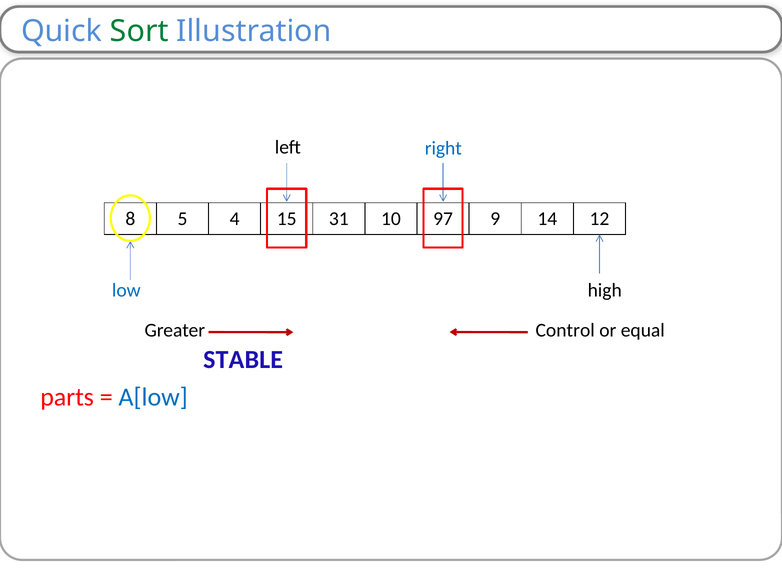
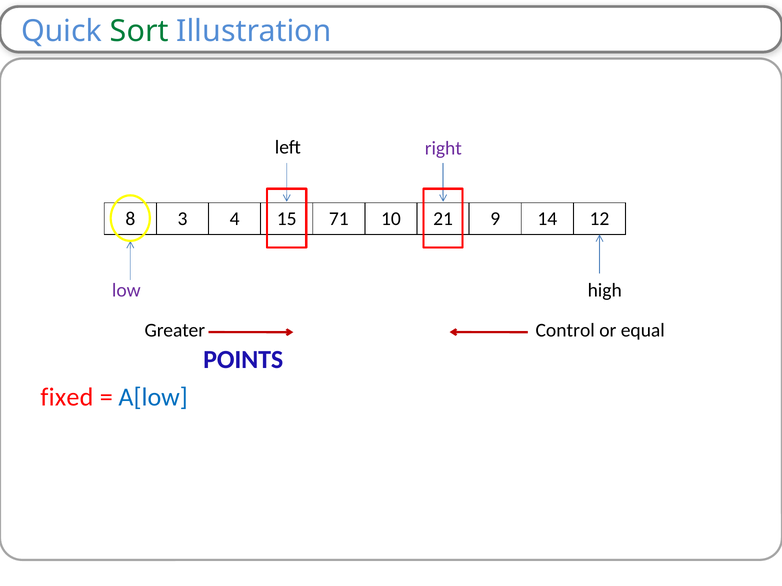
right colour: blue -> purple
5: 5 -> 3
31: 31 -> 71
97: 97 -> 21
low colour: blue -> purple
STABLE: STABLE -> POINTS
parts: parts -> fixed
